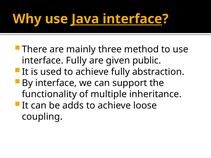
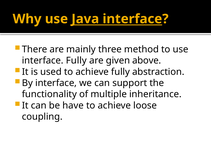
public: public -> above
adds: adds -> have
